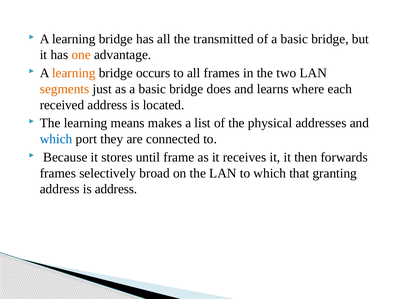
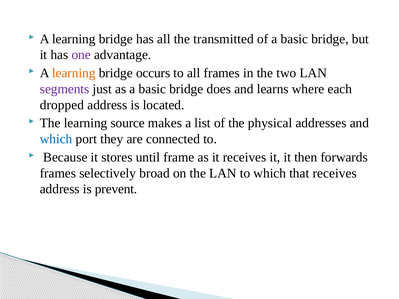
one colour: orange -> purple
segments colour: orange -> purple
received: received -> dropped
means: means -> source
that granting: granting -> receives
is address: address -> prevent
